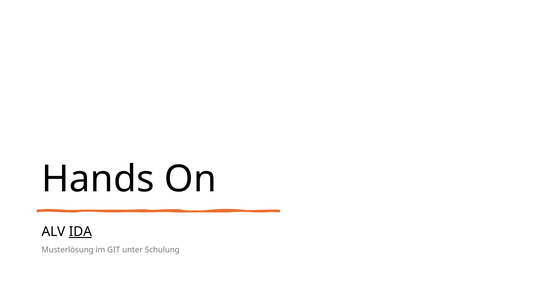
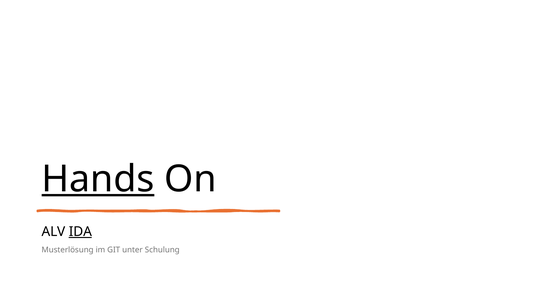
Hands underline: none -> present
